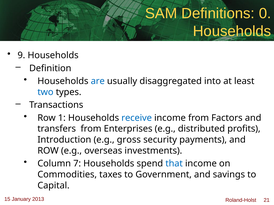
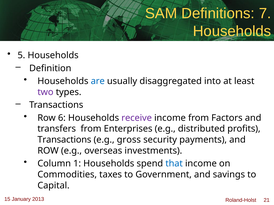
0: 0 -> 7
9: 9 -> 5
two colour: blue -> purple
1: 1 -> 6
receive colour: blue -> purple
Introduction at (64, 140): Introduction -> Transactions
7: 7 -> 1
